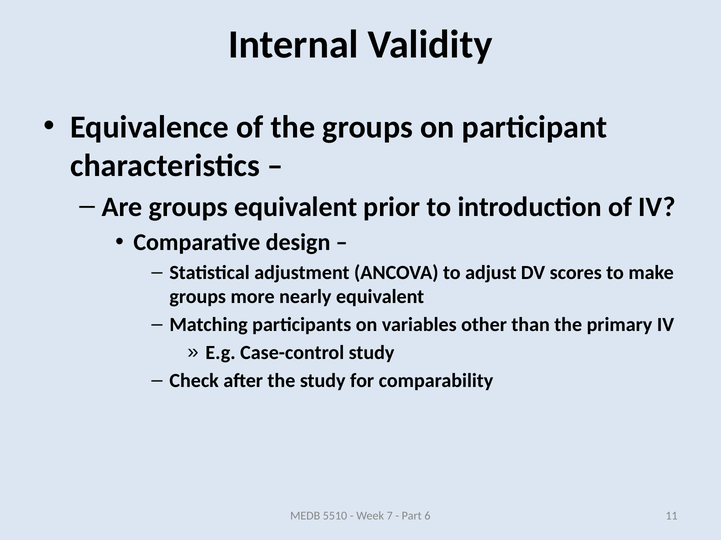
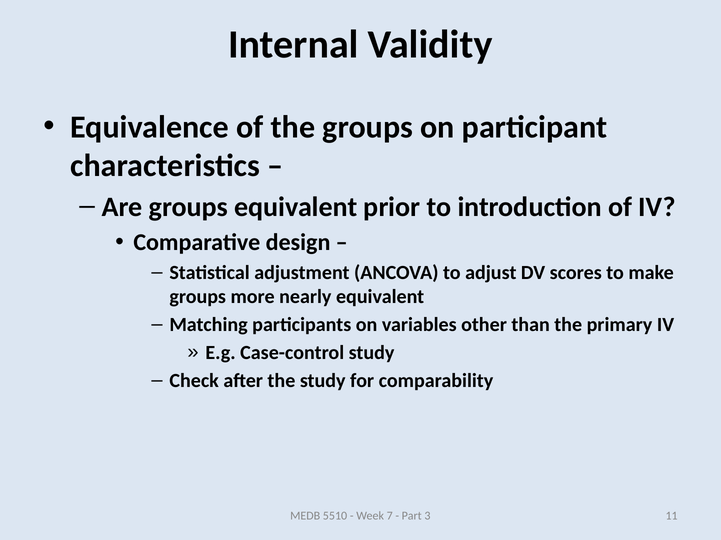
6: 6 -> 3
